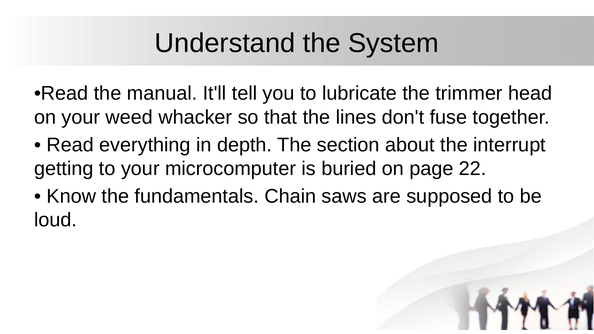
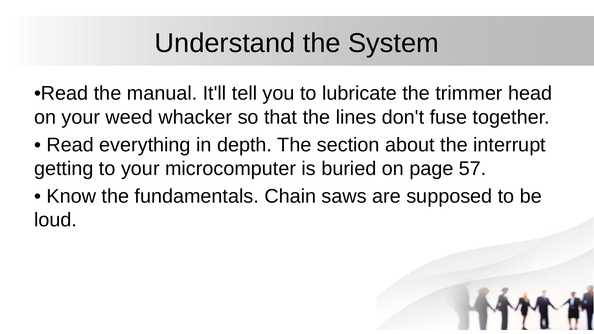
22: 22 -> 57
